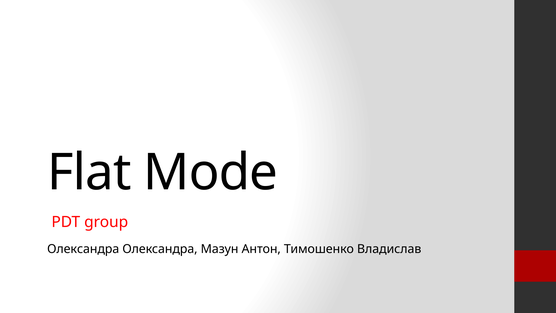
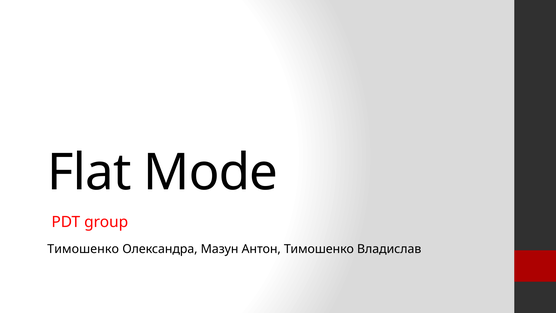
Олександра at (83, 249): Олександра -> Тимошенко
